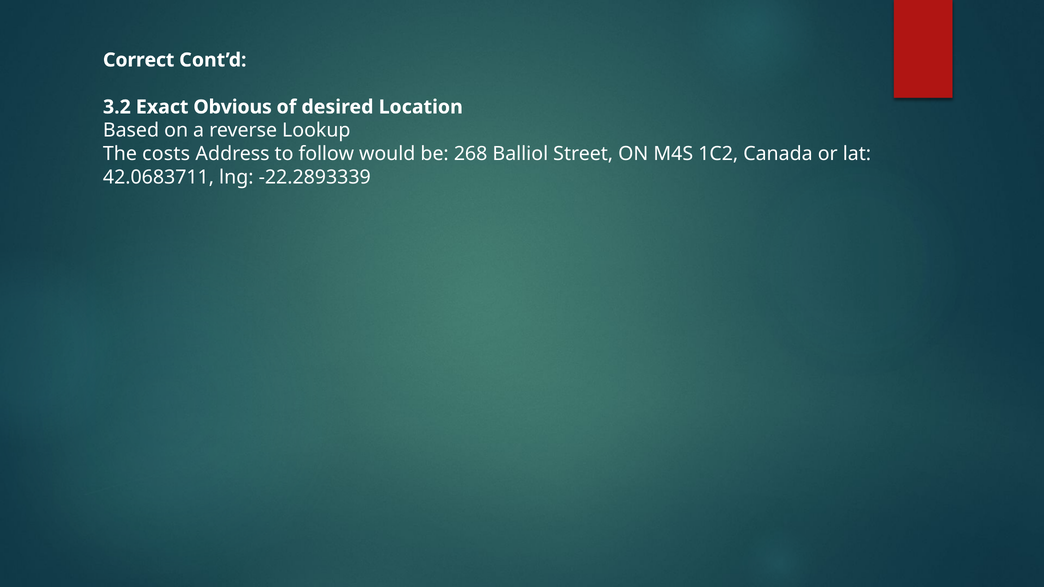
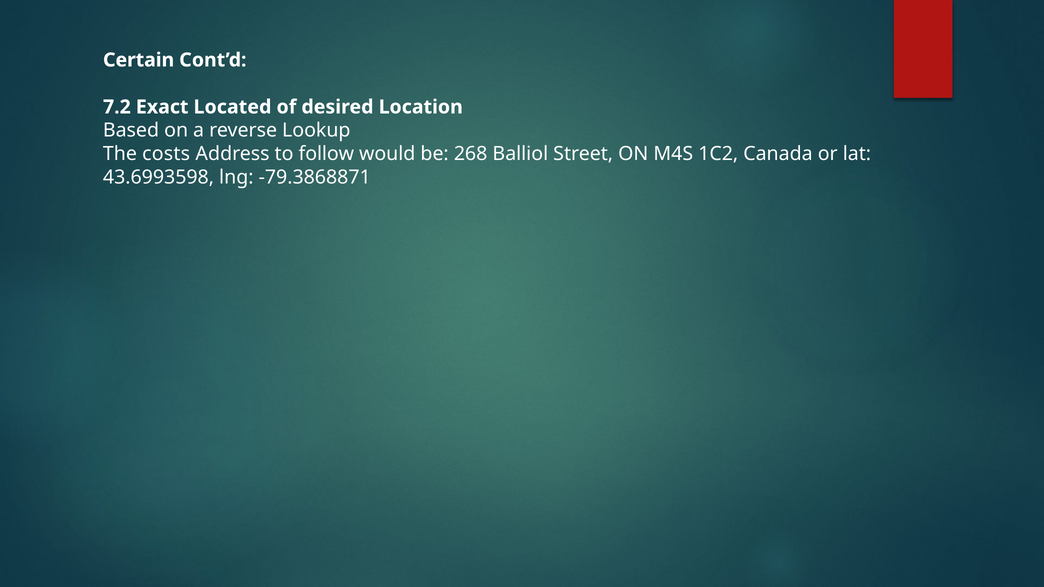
Correct: Correct -> Certain
3.2: 3.2 -> 7.2
Obvious: Obvious -> Located
42.0683711: 42.0683711 -> 43.6993598
-22.2893339: -22.2893339 -> -79.3868871
